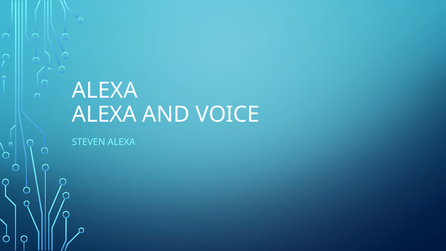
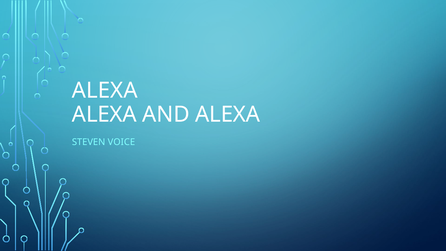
AND VOICE: VOICE -> ALEXA
STEVEN ALEXA: ALEXA -> VOICE
